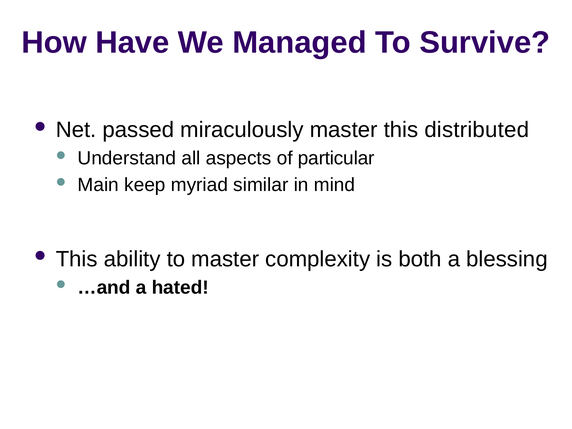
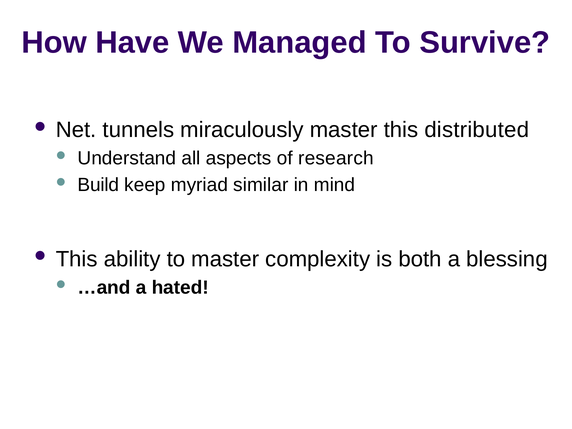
passed: passed -> tunnels
particular: particular -> research
Main: Main -> Build
